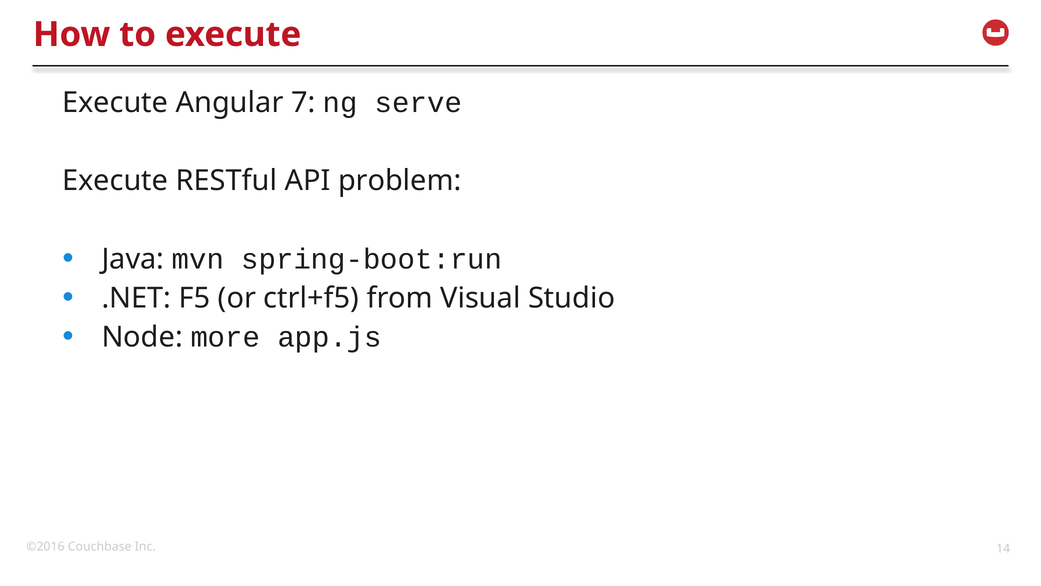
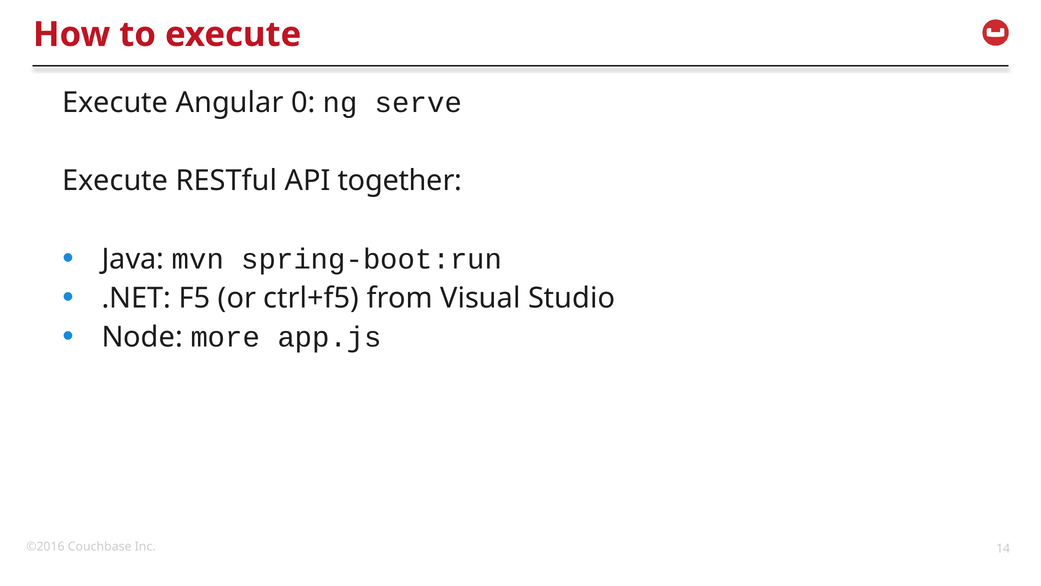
7: 7 -> 0
problem: problem -> together
